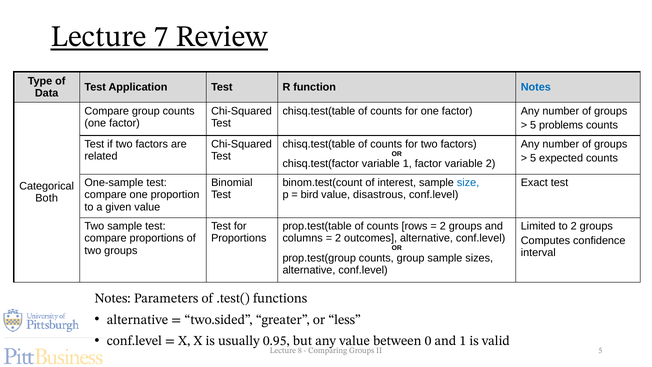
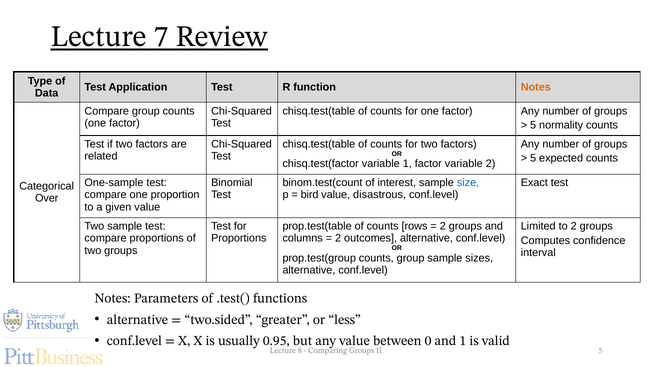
Notes at (536, 87) colour: blue -> orange
problems: problems -> normality
Both: Both -> Over
